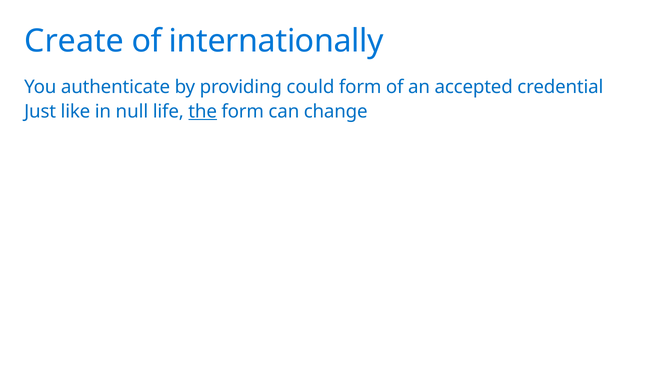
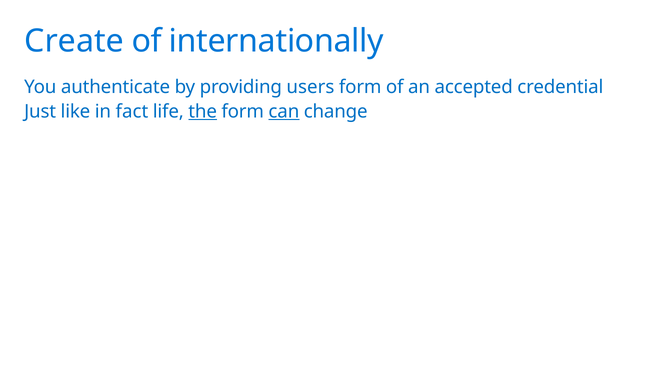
could: could -> users
null: null -> fact
can underline: none -> present
